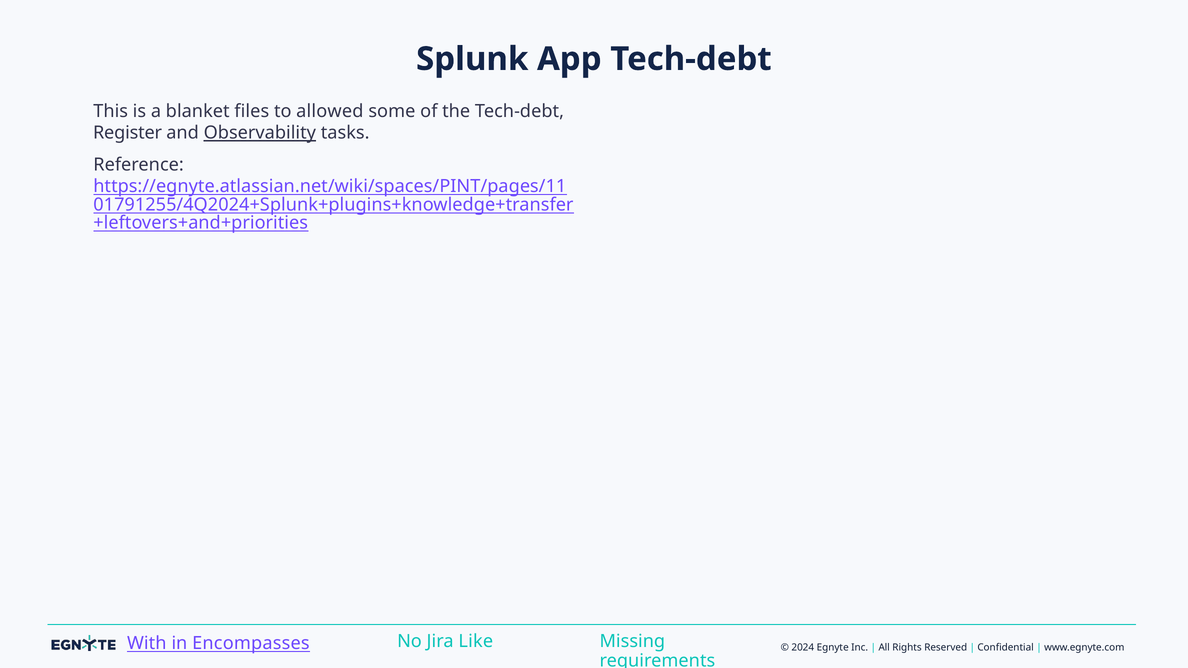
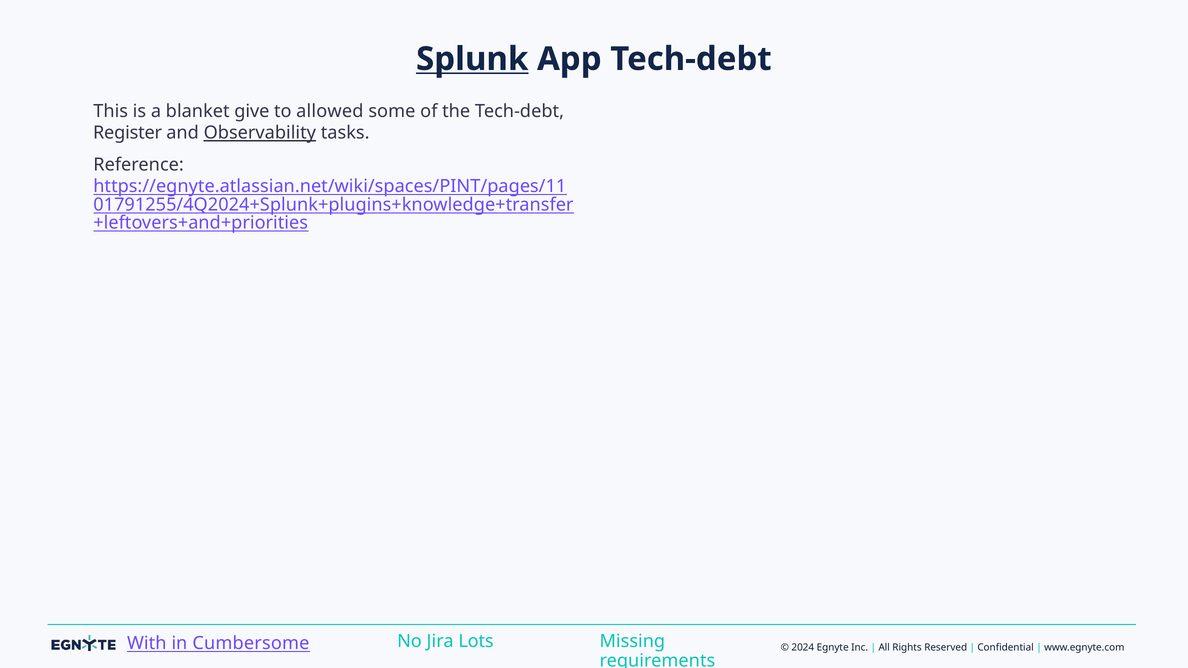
Splunk underline: none -> present
files: files -> give
Encompasses: Encompasses -> Cumbersome
Like: Like -> Lots
